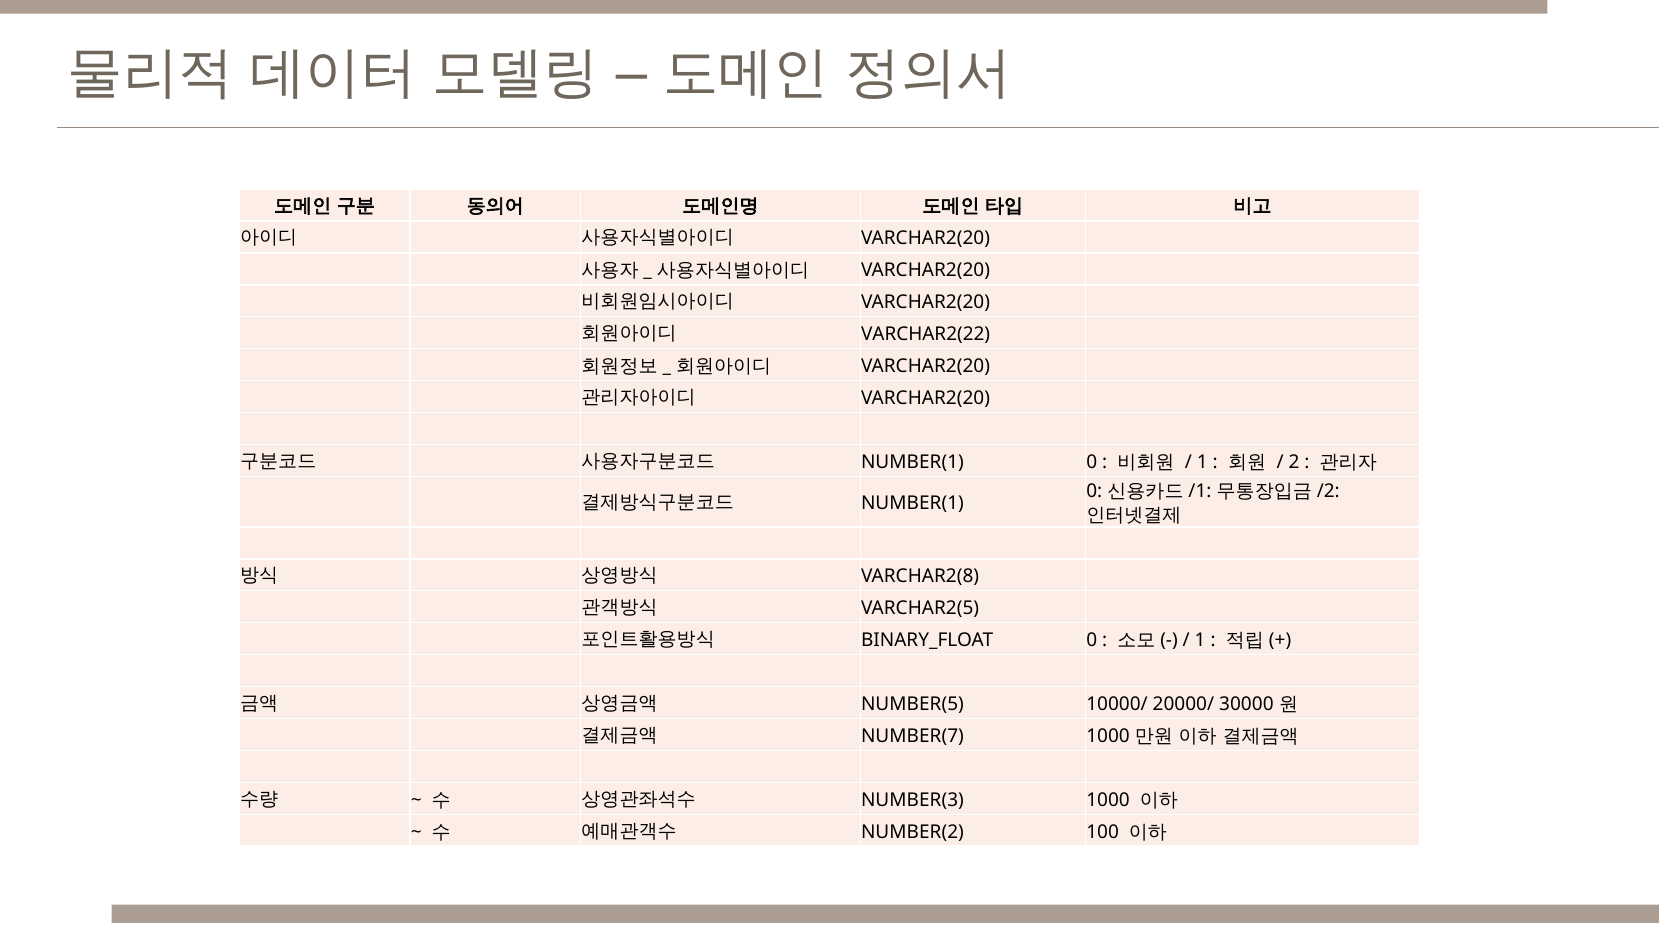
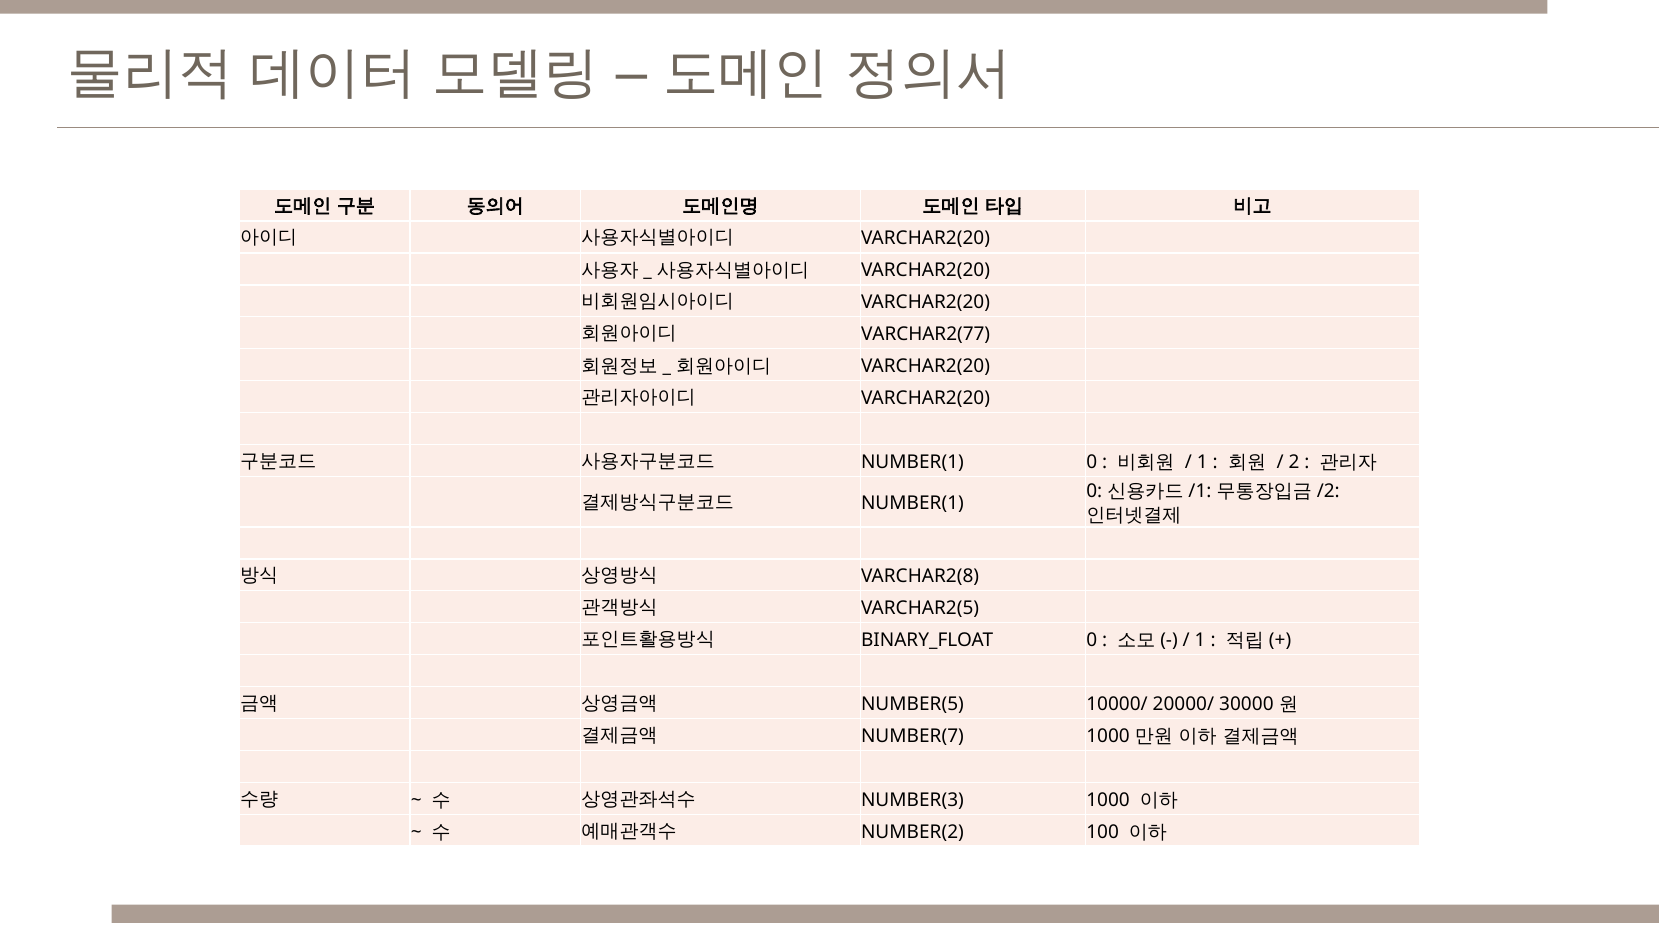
VARCHAR2(22: VARCHAR2(22 -> VARCHAR2(77
